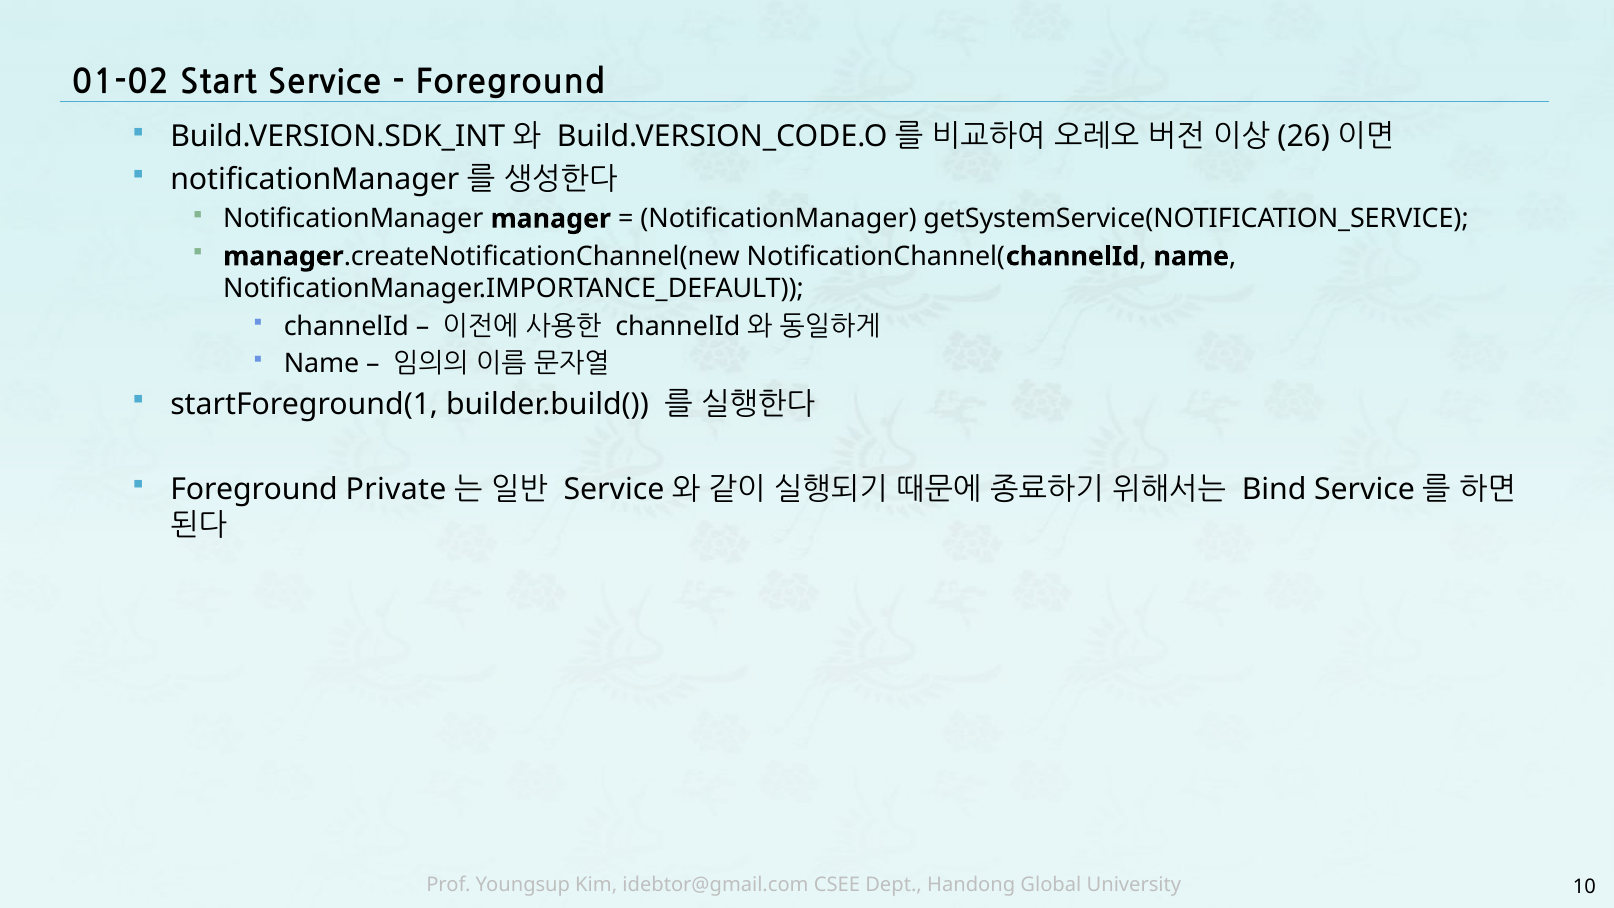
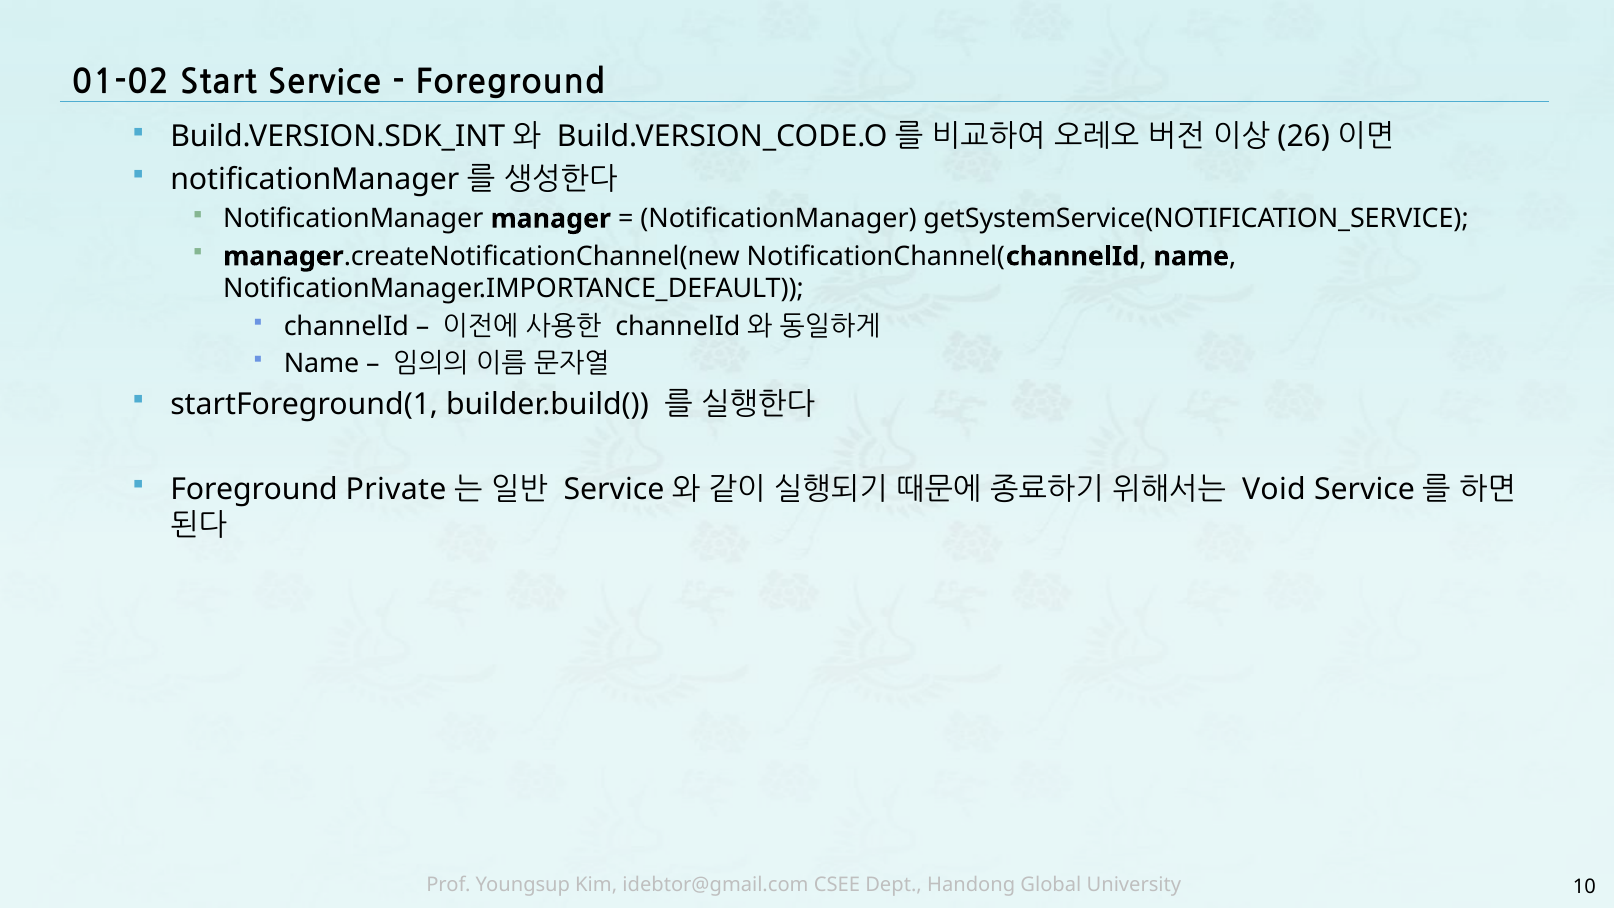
Bind: Bind -> Void
